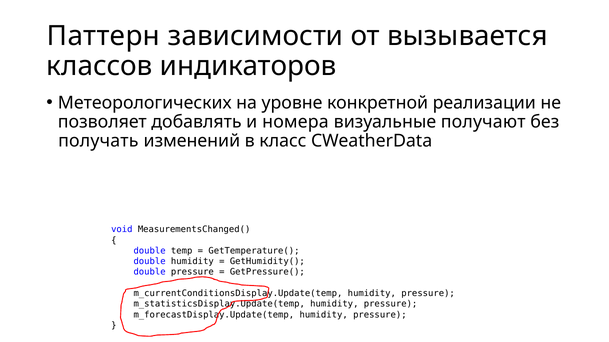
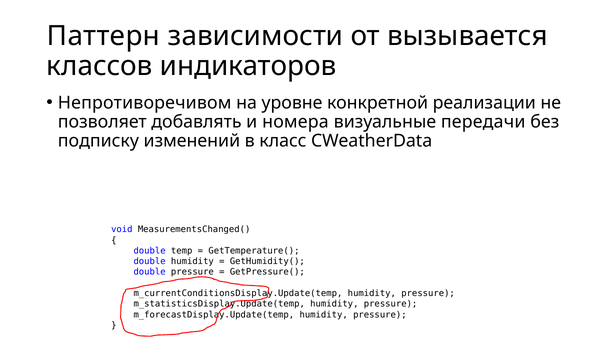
Метеорологических: Метеорологических -> Непротиворечивом
получают: получают -> передачи
получать: получать -> подписку
